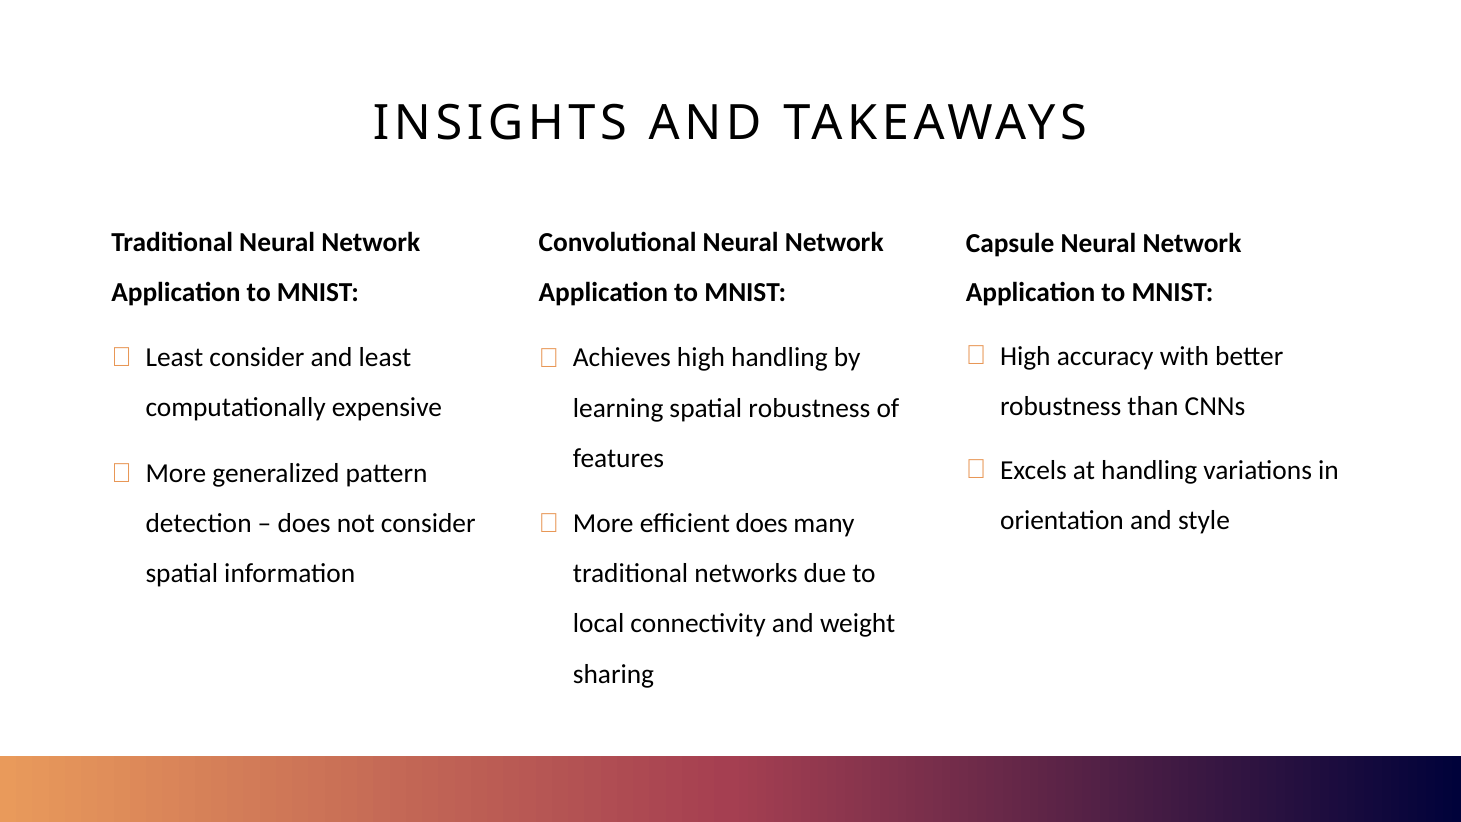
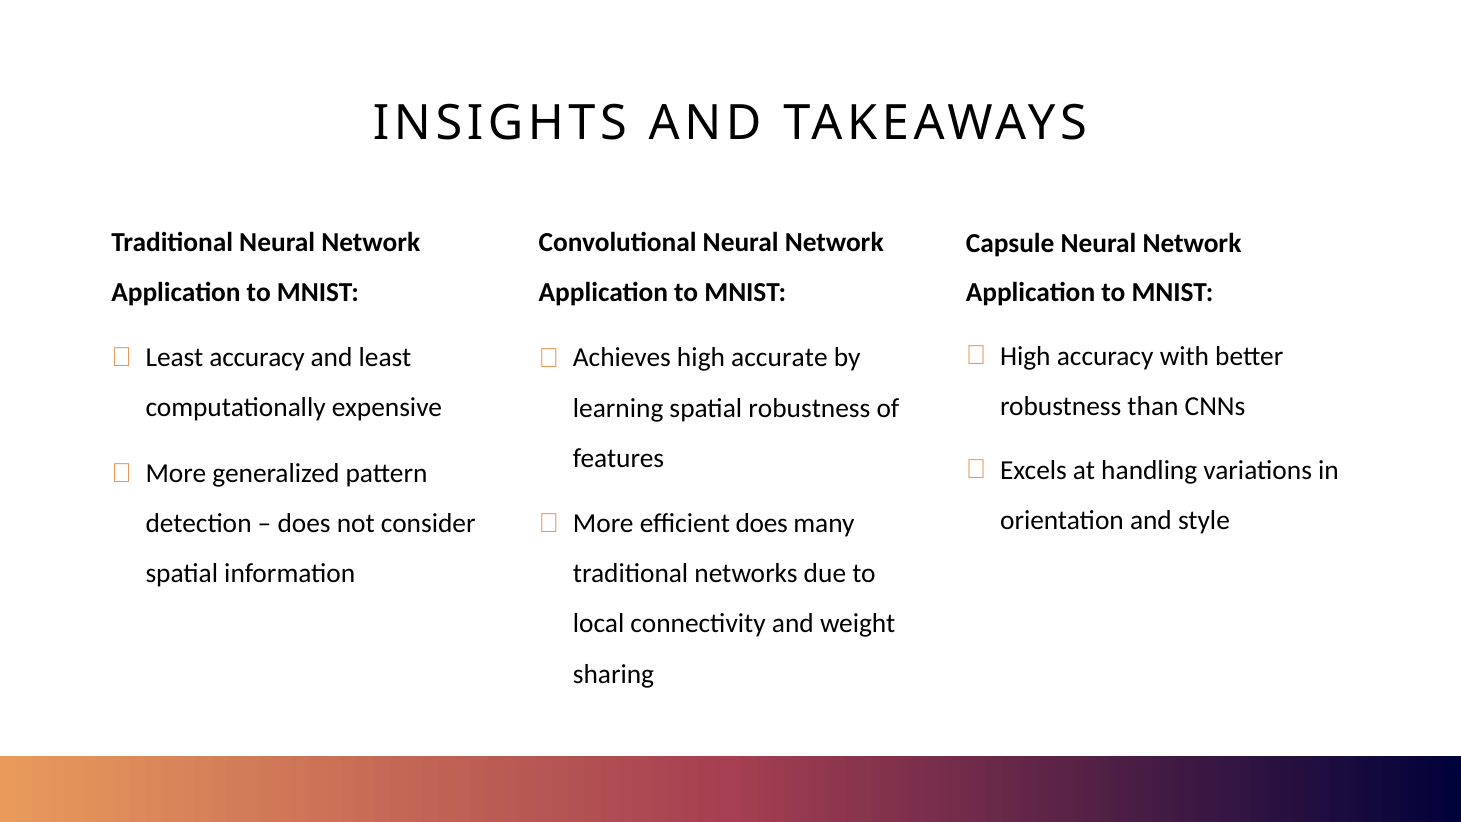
Least consider: consider -> accuracy
high handling: handling -> accurate
